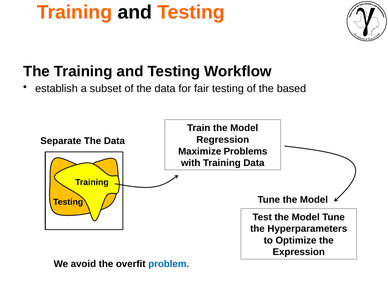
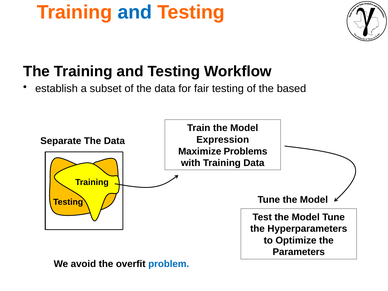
and at (135, 12) colour: black -> blue
Regression: Regression -> Expression
Expression: Expression -> Parameters
